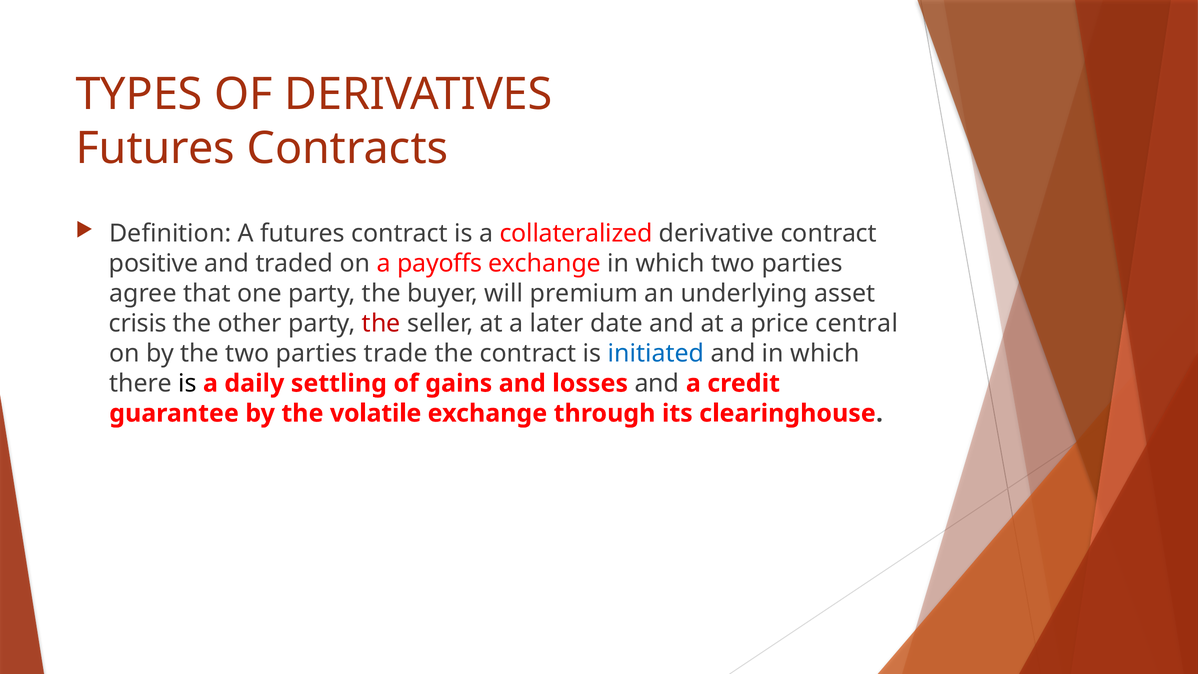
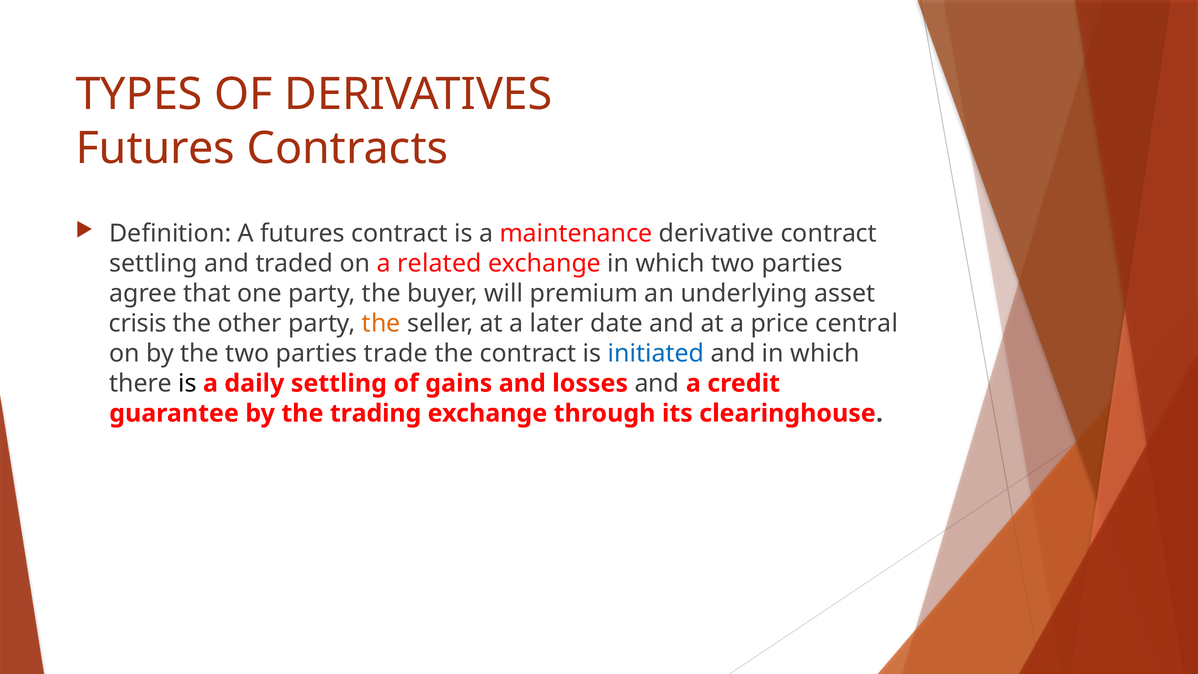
collateralized: collateralized -> maintenance
positive at (154, 263): positive -> settling
payoffs: payoffs -> related
the at (381, 323) colour: red -> orange
volatile: volatile -> trading
